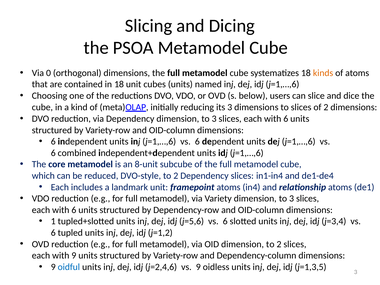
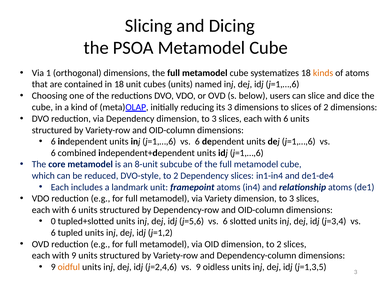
0: 0 -> 1
1: 1 -> 0
oidful colour: blue -> orange
